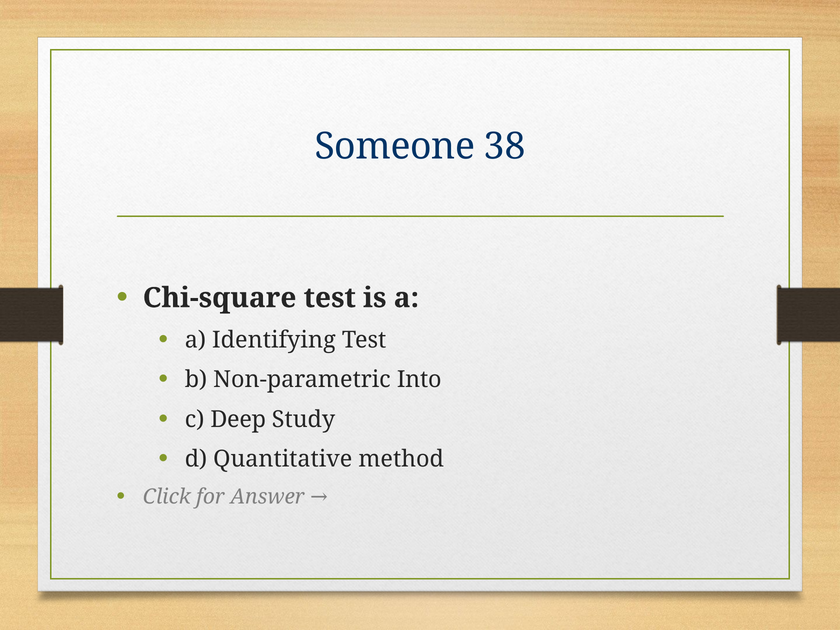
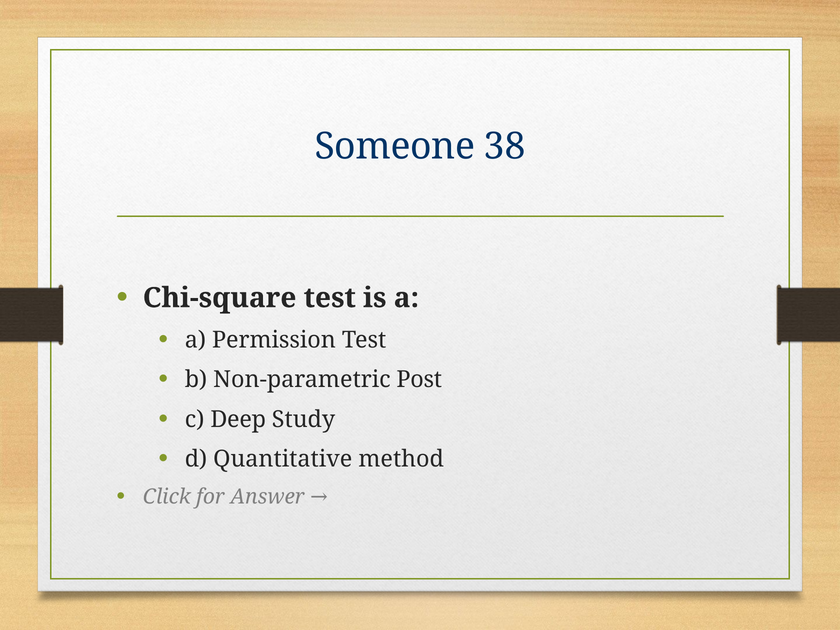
Identifying: Identifying -> Permission
Into: Into -> Post
